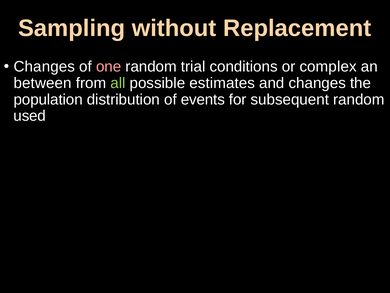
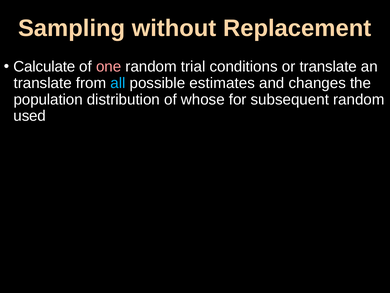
Changes at (44, 67): Changes -> Calculate
or complex: complex -> translate
between at (43, 83): between -> translate
all colour: light green -> light blue
events: events -> whose
